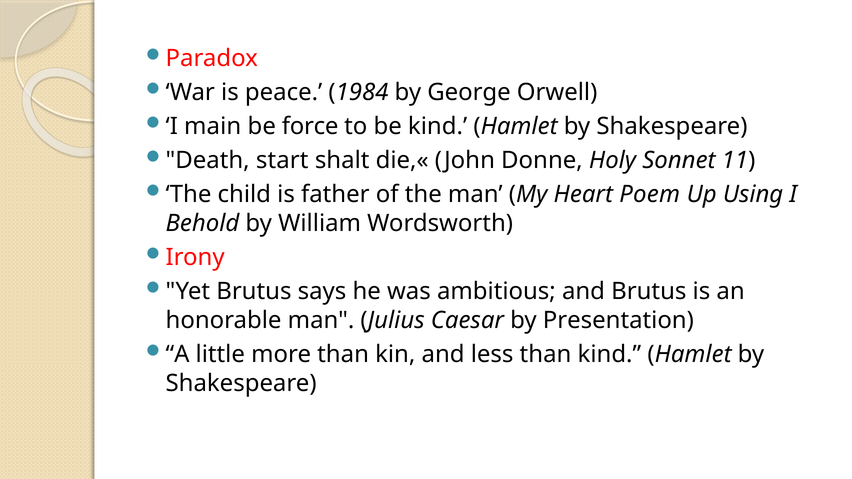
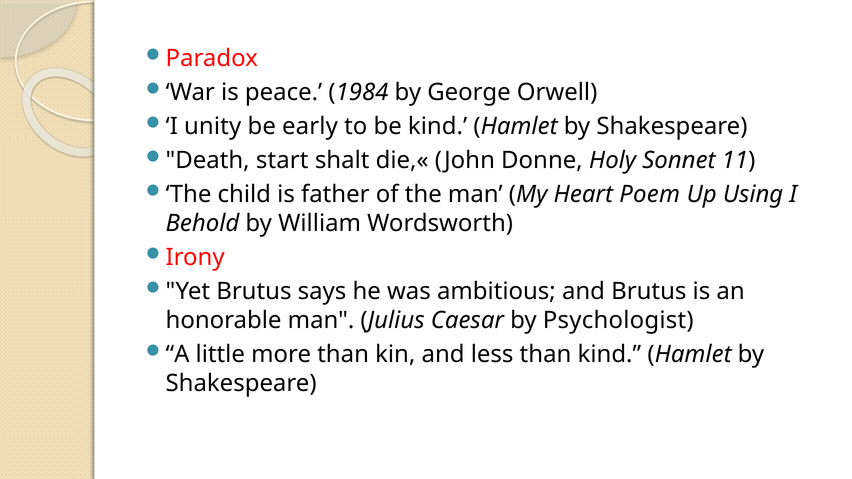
main: main -> unity
force: force -> early
Presentation: Presentation -> Psychologist
